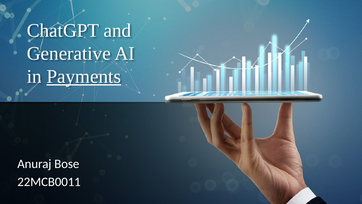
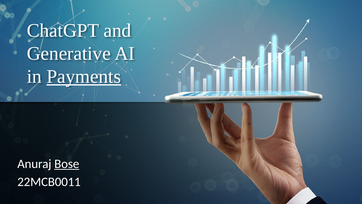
Bose underline: none -> present
